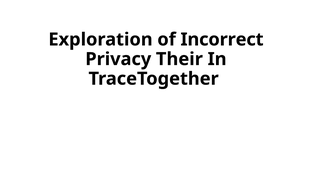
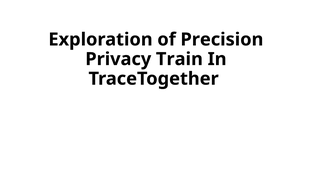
Incorrect: Incorrect -> Precision
Their: Their -> Train
